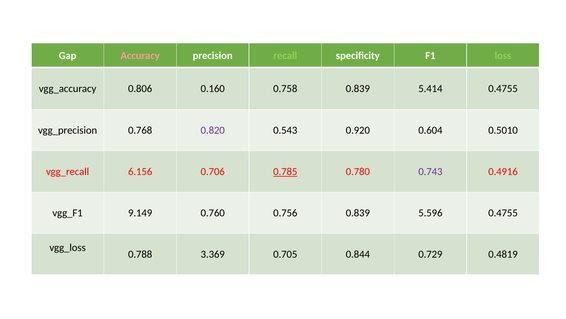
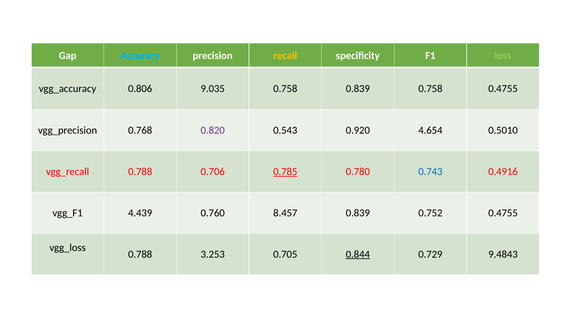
Accuracy colour: pink -> light blue
recall colour: light green -> yellow
0.160: 0.160 -> 9.035
0.839 5.414: 5.414 -> 0.758
0.604: 0.604 -> 4.654
6.156 at (140, 171): 6.156 -> 0.788
0.743 colour: purple -> blue
9.149: 9.149 -> 4.439
0.756: 0.756 -> 8.457
5.596: 5.596 -> 0.752
3.369: 3.369 -> 3.253
0.844 underline: none -> present
0.4819: 0.4819 -> 9.4843
